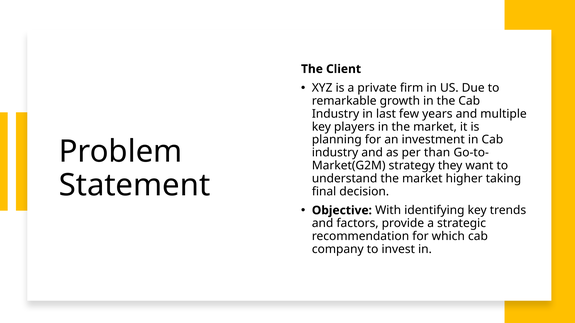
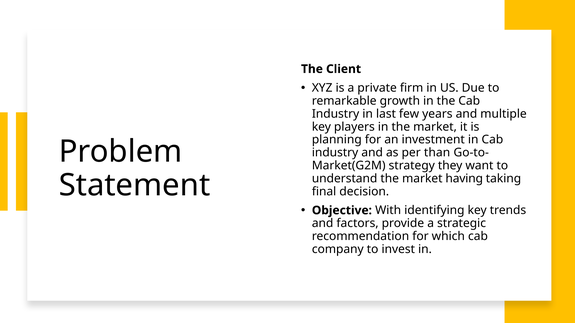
higher: higher -> having
